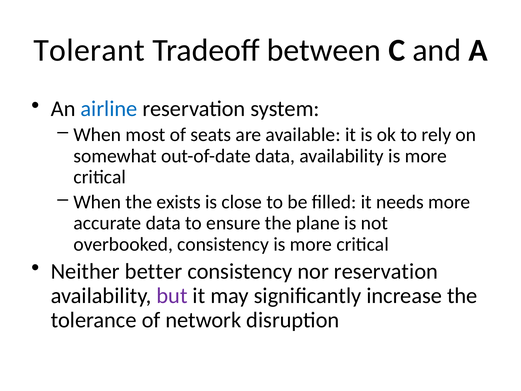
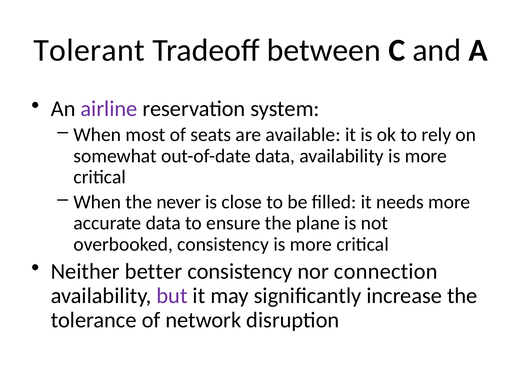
airline colour: blue -> purple
exists: exists -> never
nor reservation: reservation -> connection
